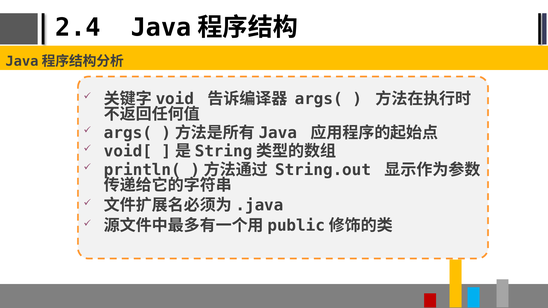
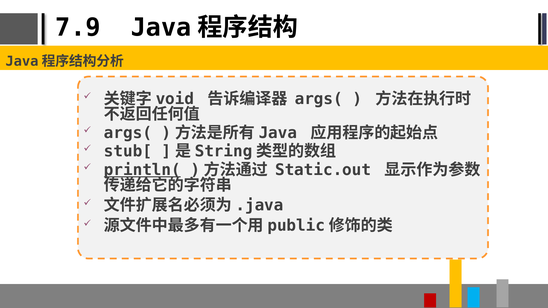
2.4: 2.4 -> 7.9
void[: void[ -> stub[
println( underline: none -> present
String.out: String.out -> Static.out
